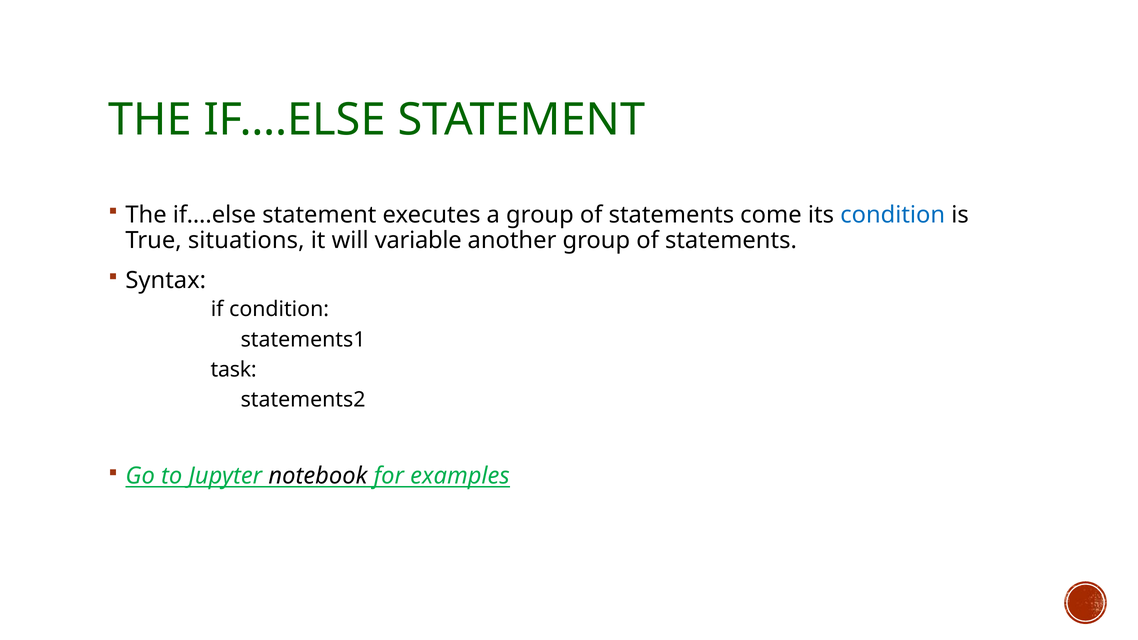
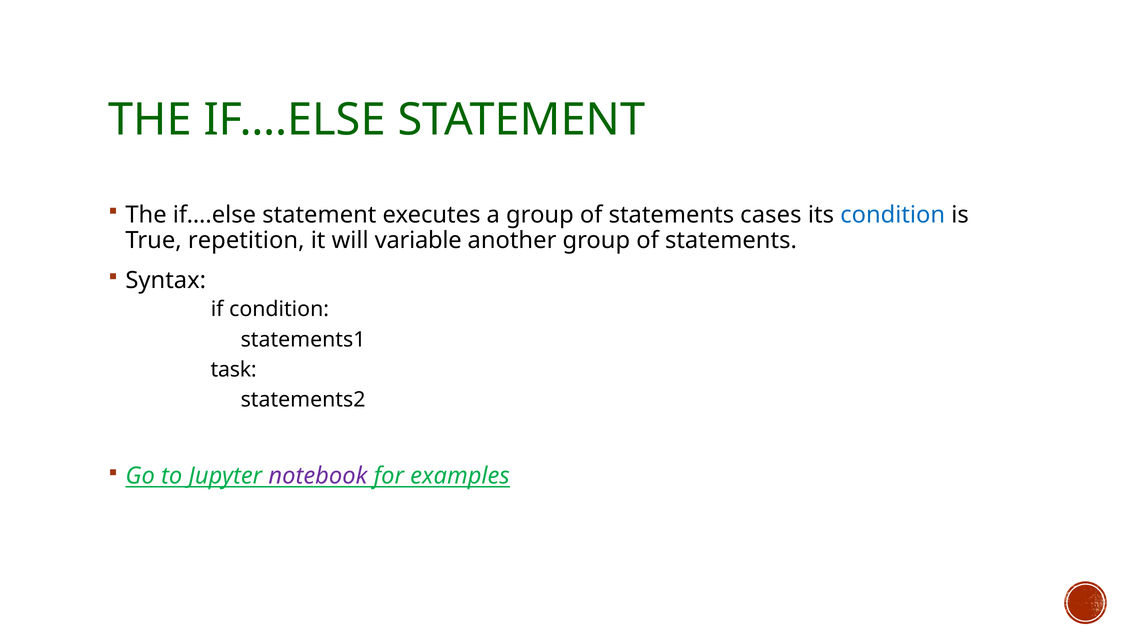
come: come -> cases
situations: situations -> repetition
notebook colour: black -> purple
